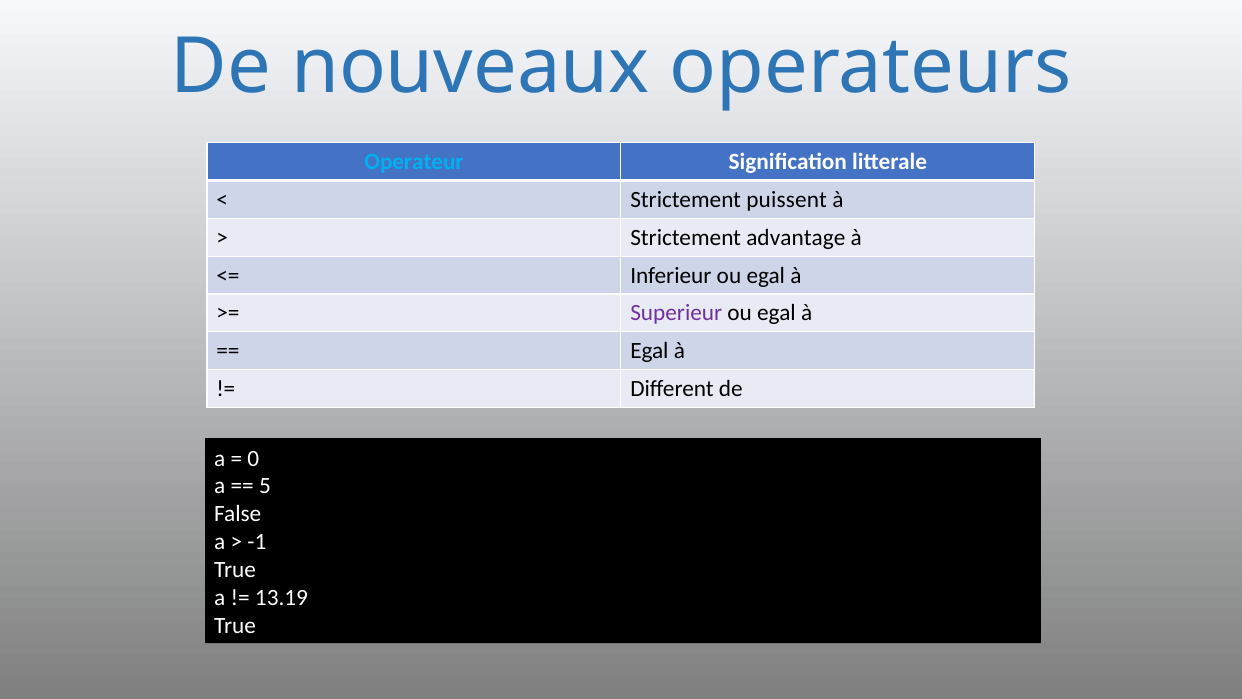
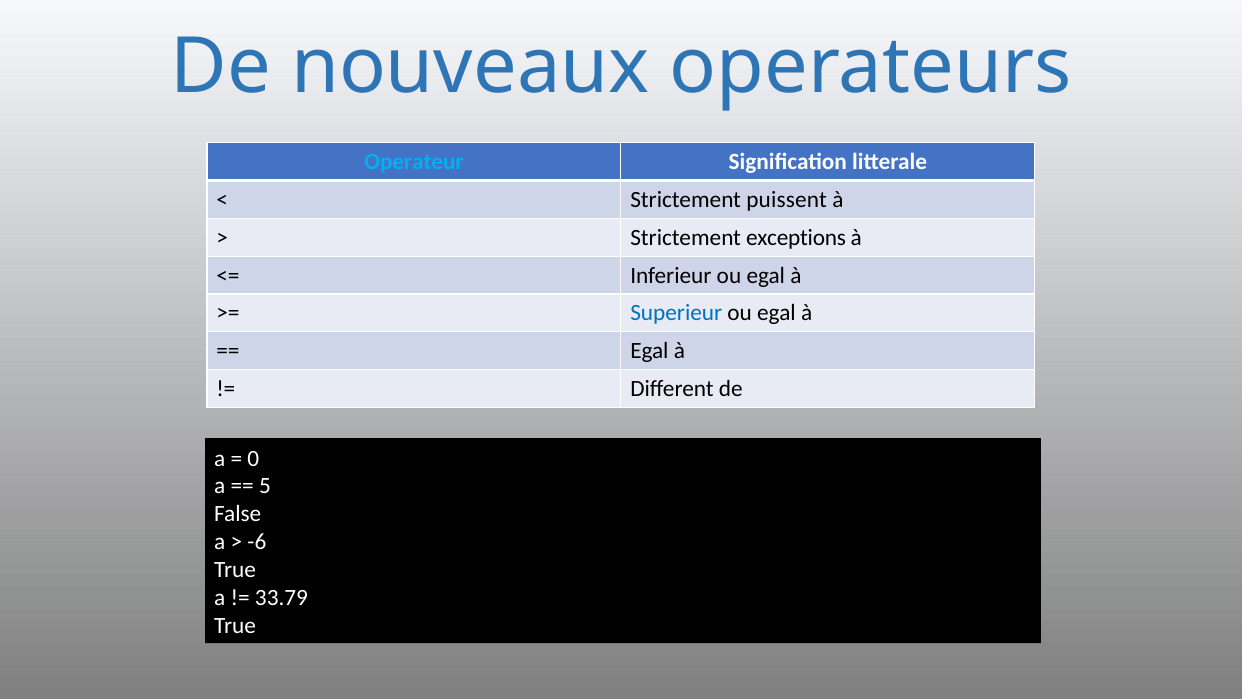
advantage: advantage -> exceptions
Superieur colour: purple -> blue
-1: -1 -> -6
13.19: 13.19 -> 33.79
